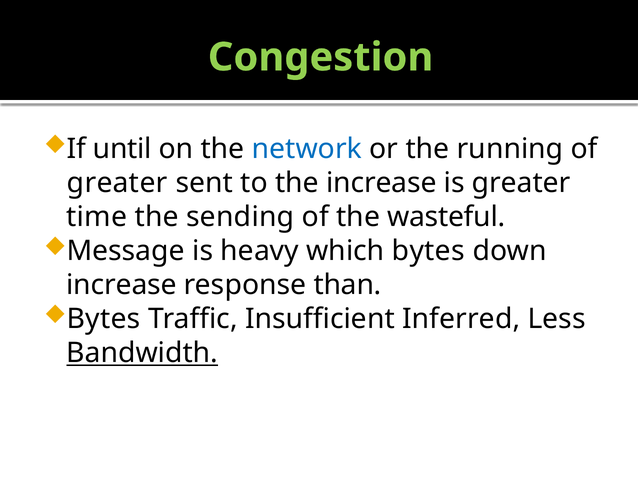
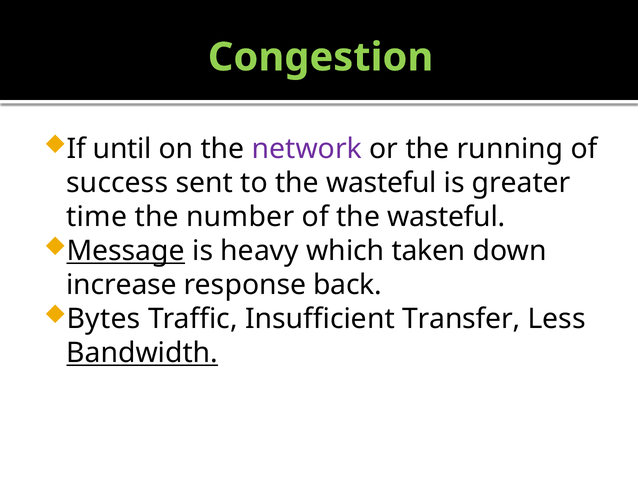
network colour: blue -> purple
greater at (117, 183): greater -> success
to the increase: increase -> wasteful
sending: sending -> number
Message underline: none -> present
which bytes: bytes -> taken
than: than -> back
Inferred: Inferred -> Transfer
